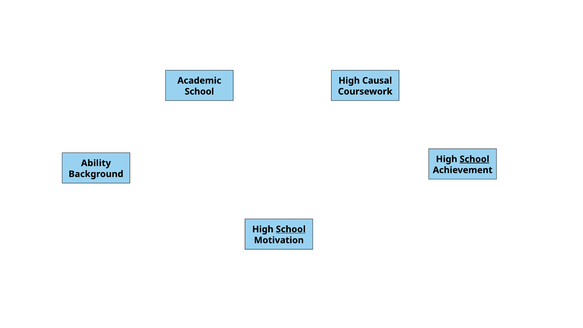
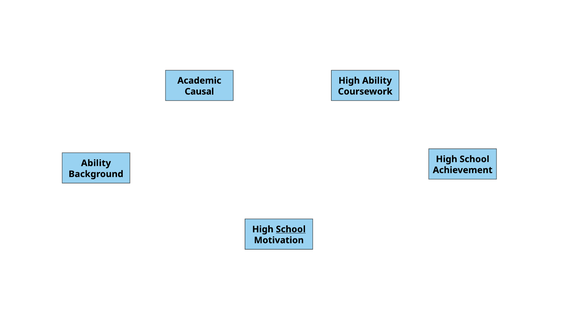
High Causal: Causal -> Ability
School at (199, 92): School -> Causal
School at (474, 159) underline: present -> none
